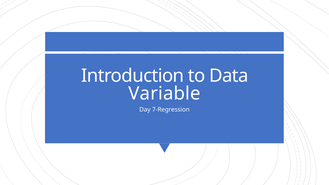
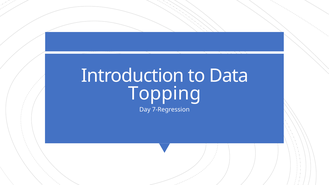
Variable: Variable -> Topping
